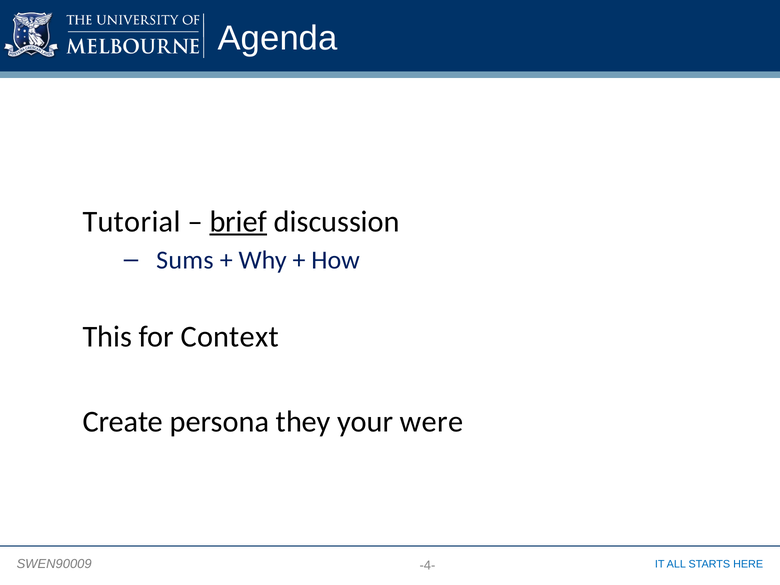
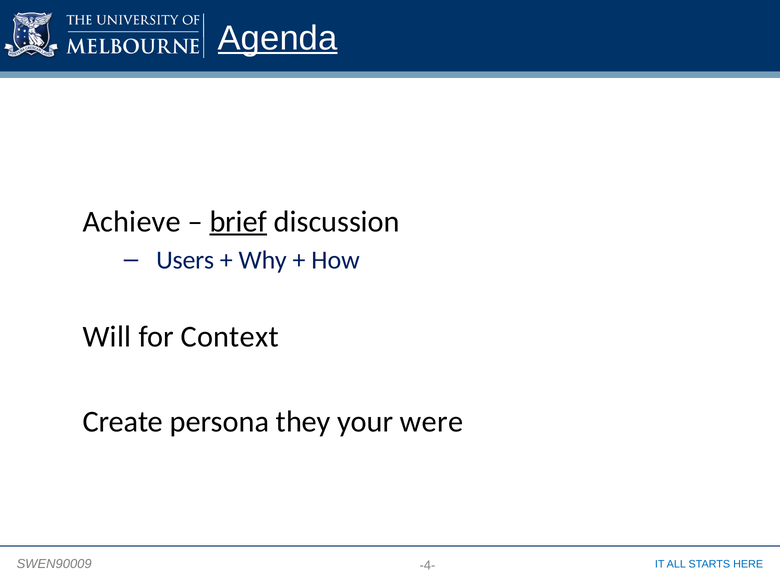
Agenda underline: none -> present
Tutorial: Tutorial -> Achieve
Sums: Sums -> Users
This: This -> Will
